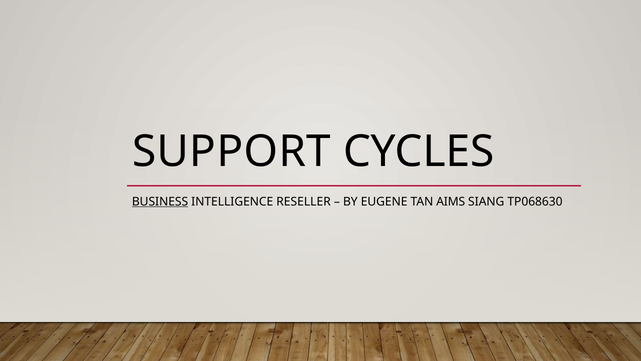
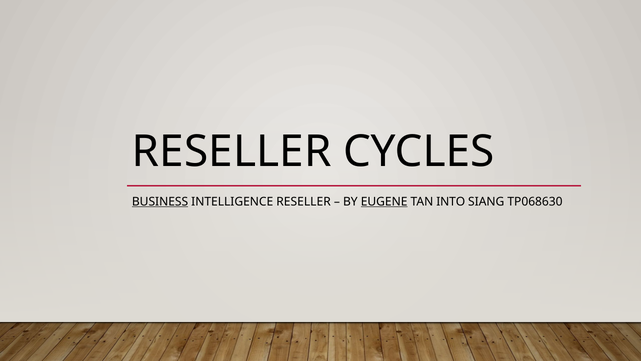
SUPPORT at (232, 152): SUPPORT -> RESELLER
EUGENE underline: none -> present
AIMS: AIMS -> INTO
